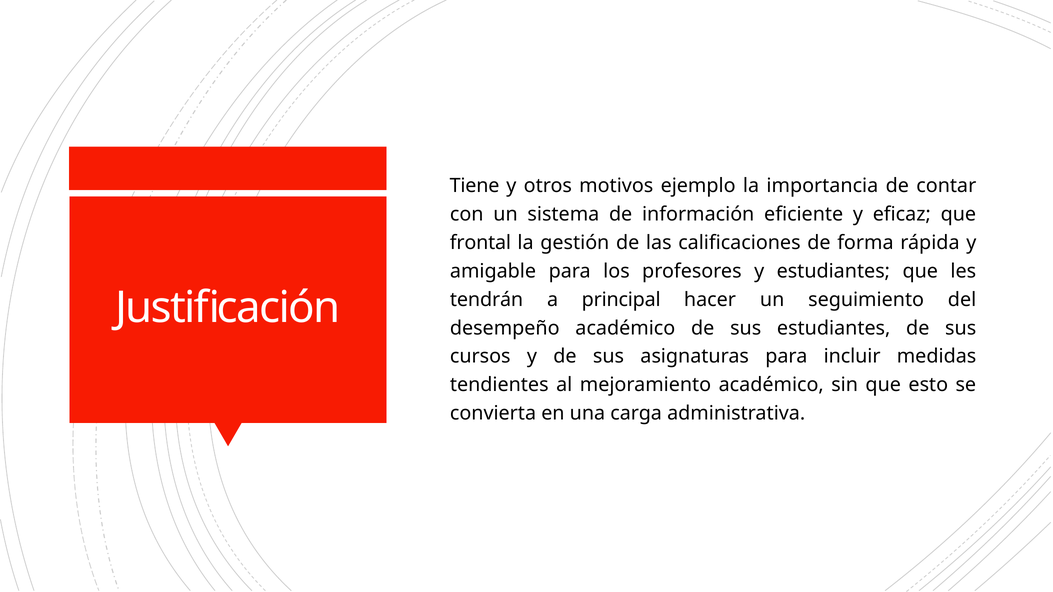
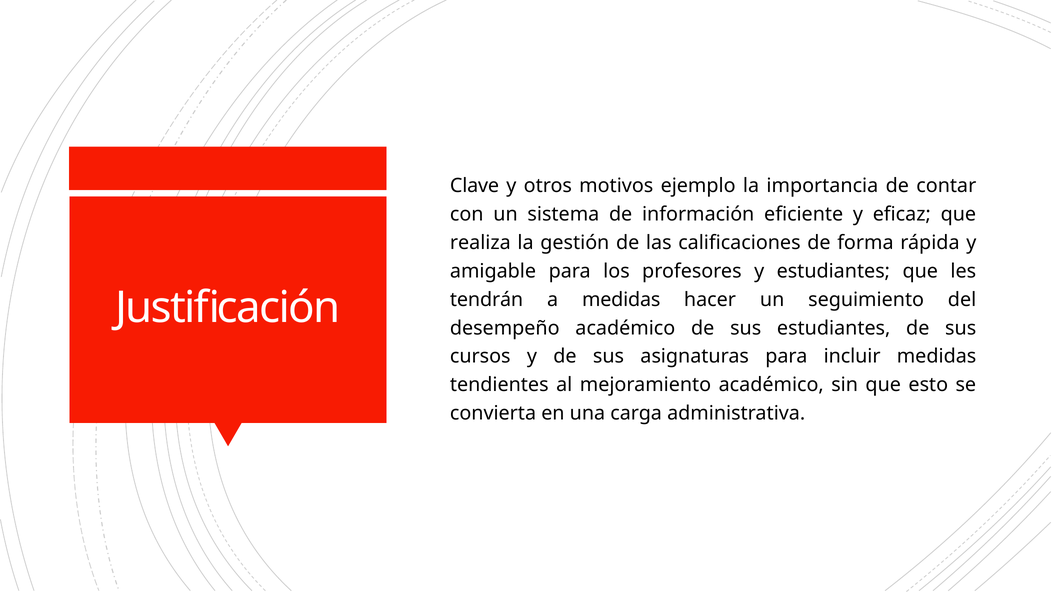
Tiene: Tiene -> Clave
frontal: frontal -> realiza
a principal: principal -> medidas
